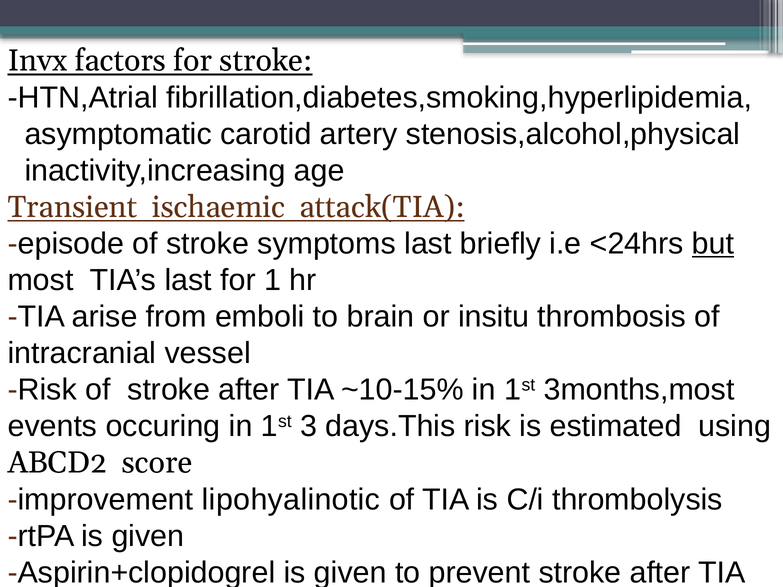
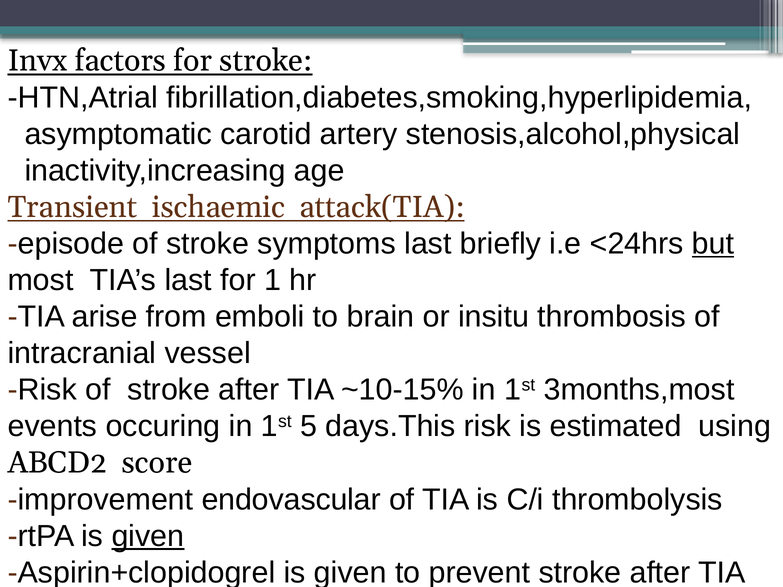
3: 3 -> 5
lipohyalinotic: lipohyalinotic -> endovascular
given at (148, 536) underline: none -> present
